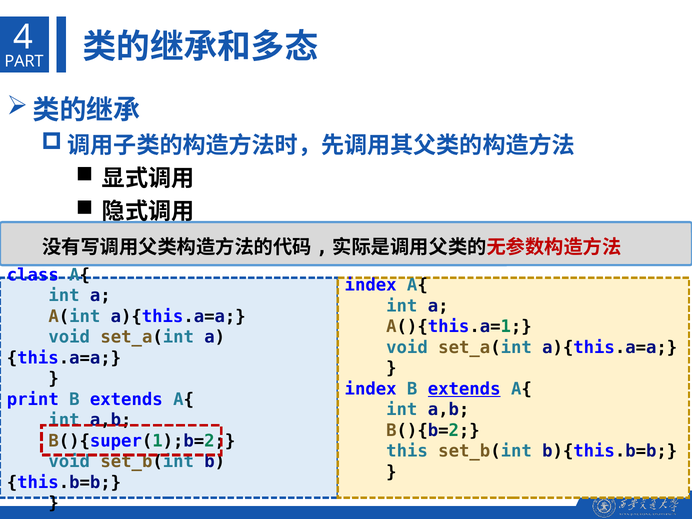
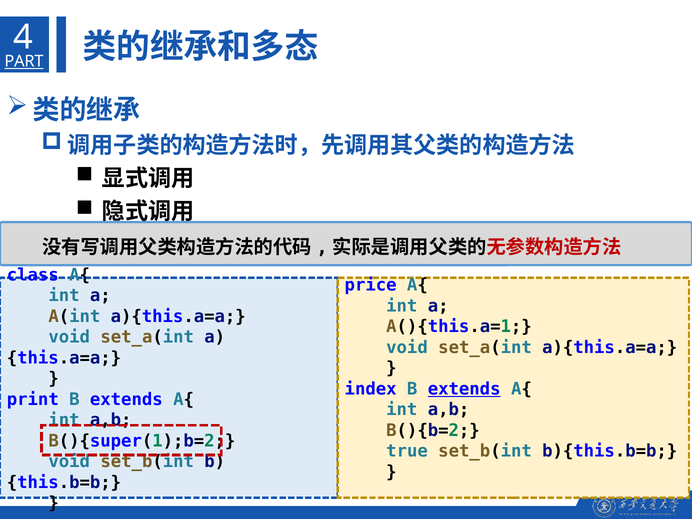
PART underline: none -> present
index at (371, 285): index -> price
this: this -> true
